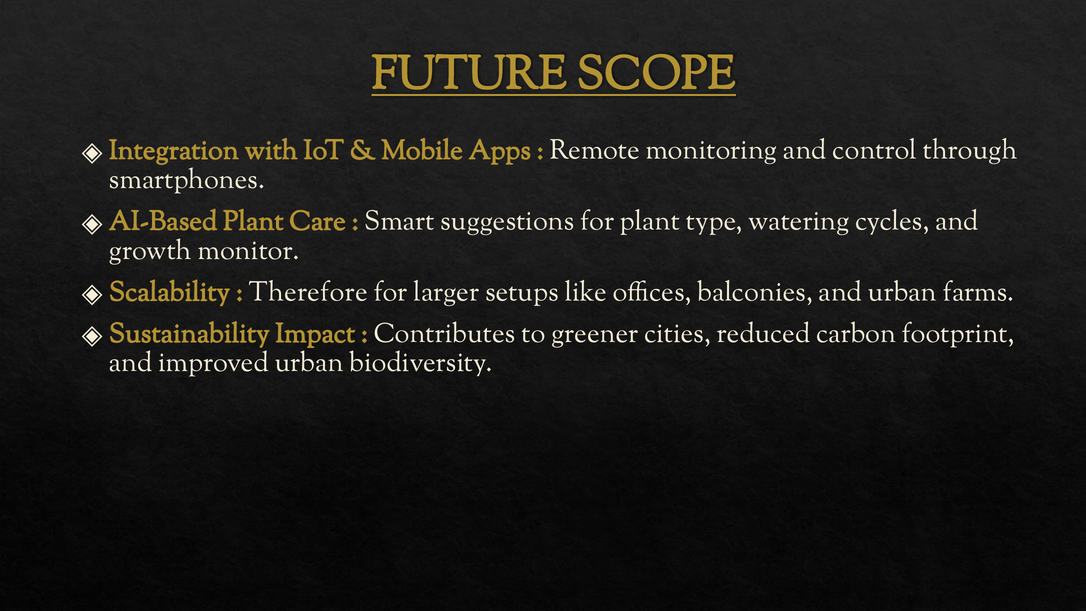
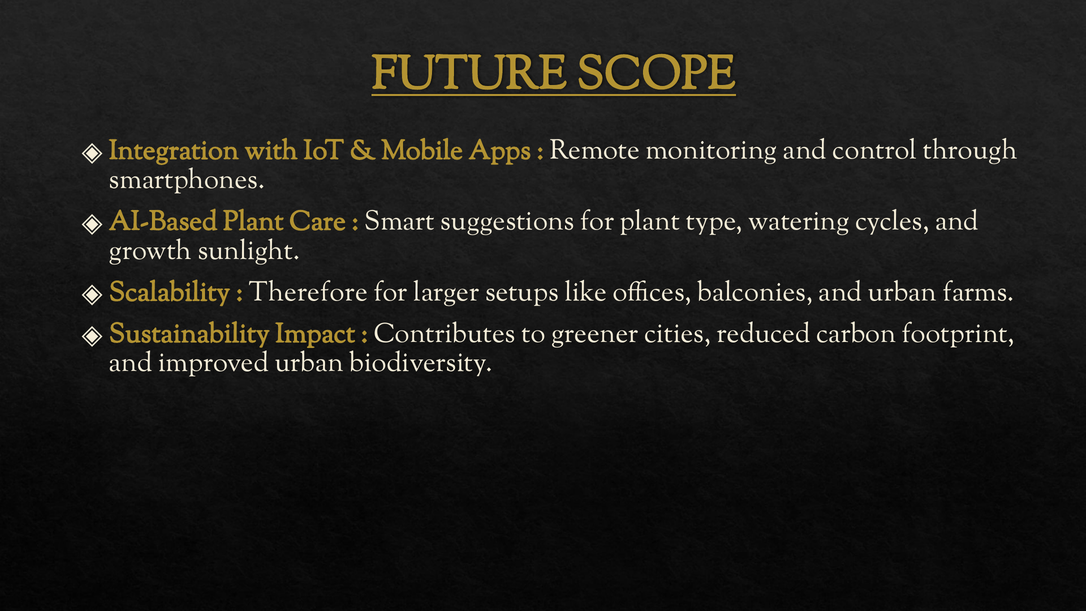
monitor: monitor -> sunlight
